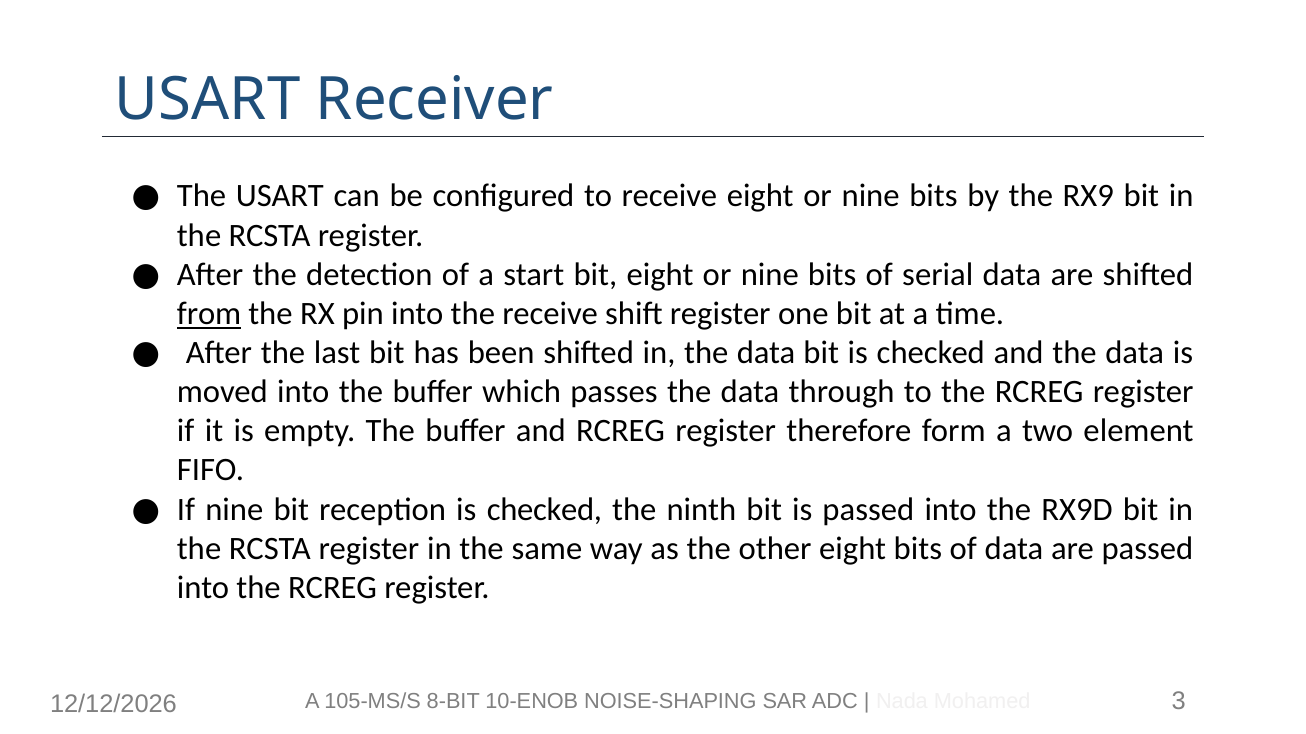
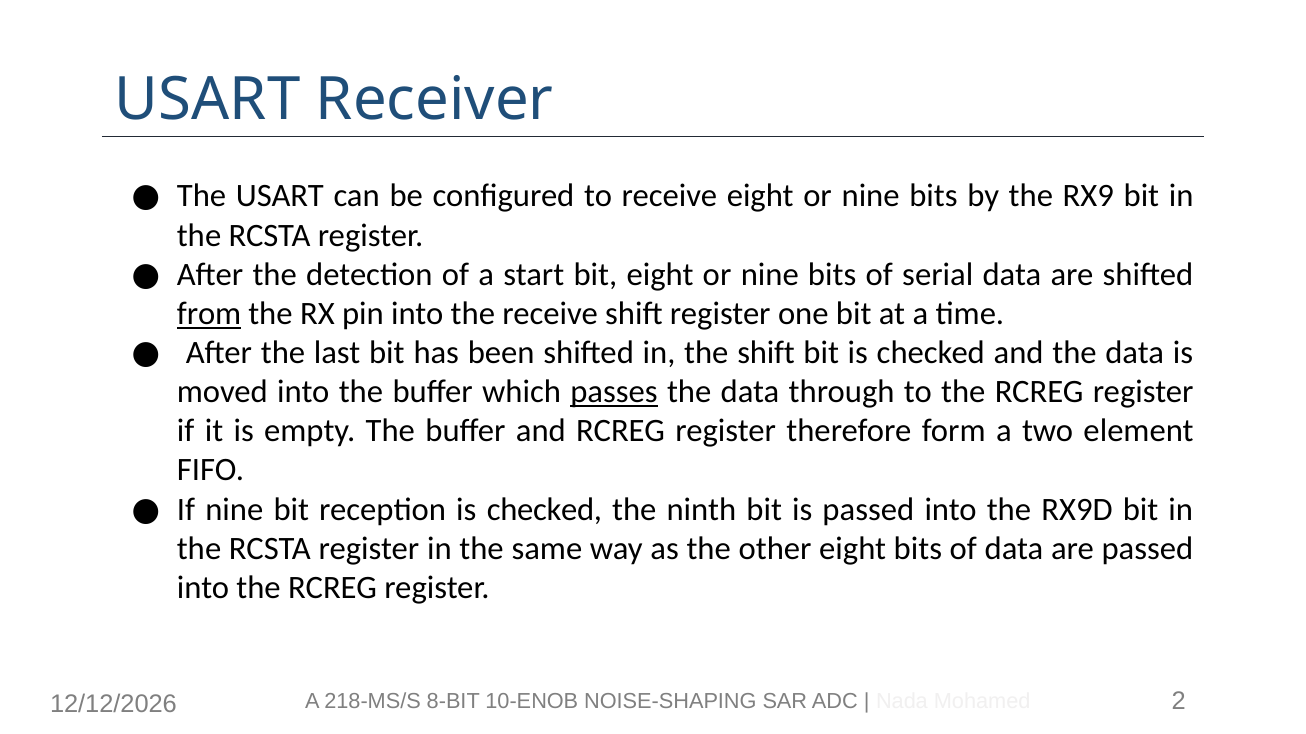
in the data: data -> shift
passes underline: none -> present
105-MS/S: 105-MS/S -> 218-MS/S
3: 3 -> 2
